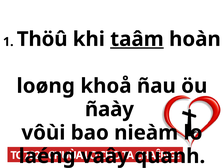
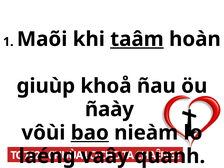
Thöû: Thöû -> Maõi
loøng: loøng -> giuùp
bao underline: none -> present
